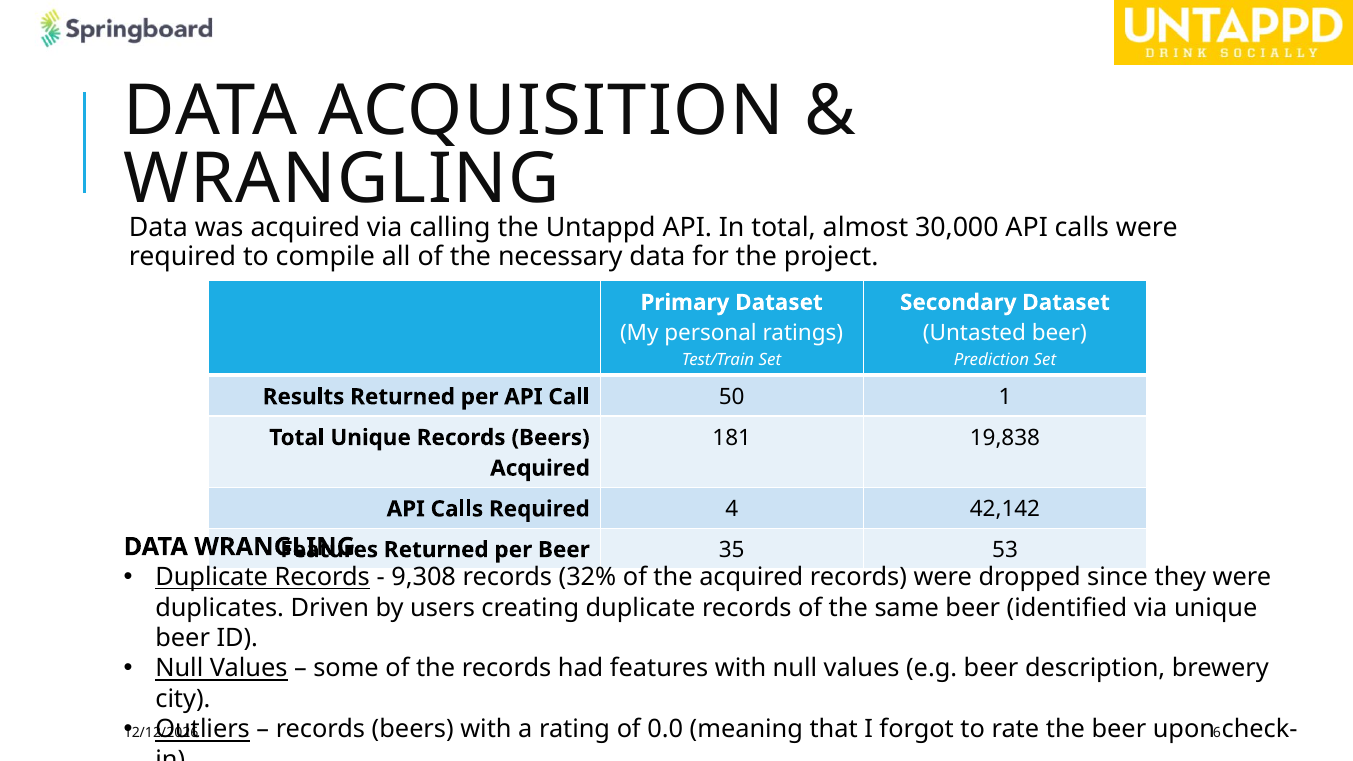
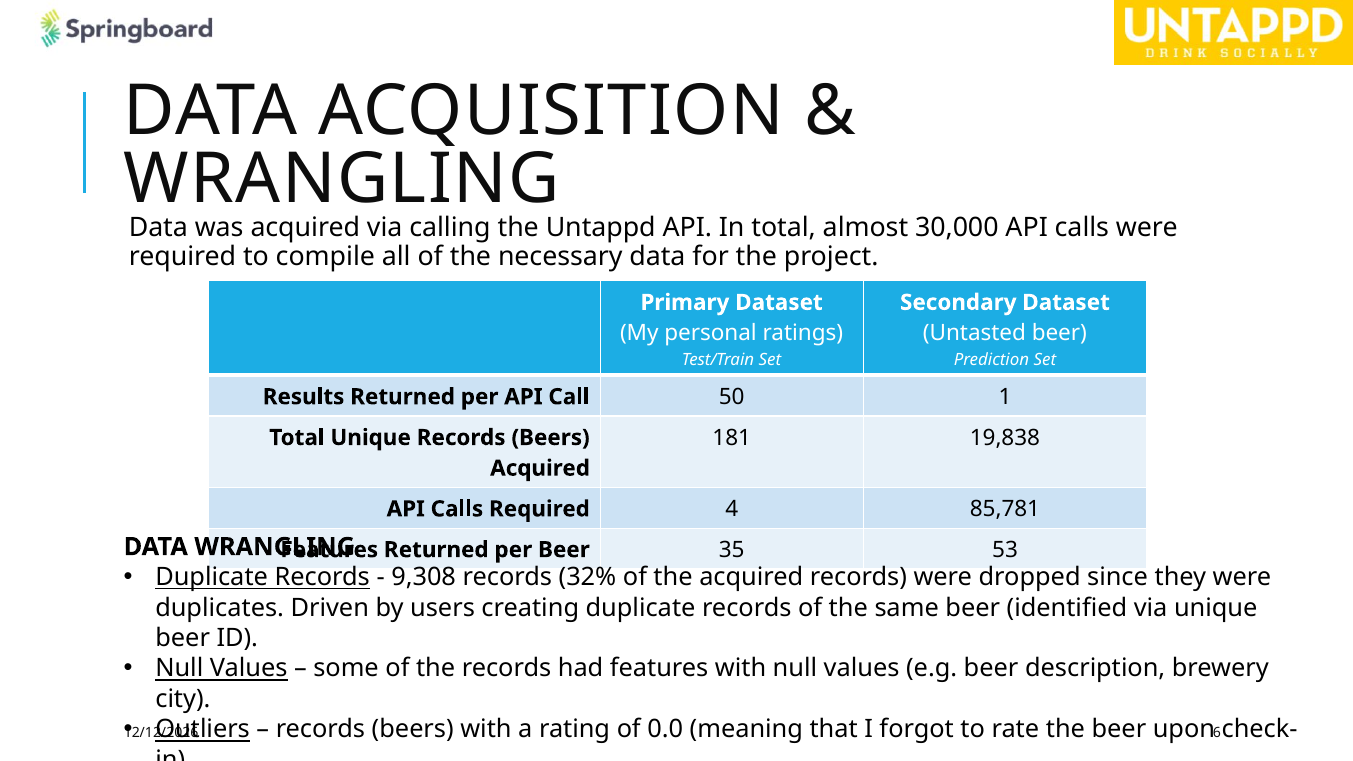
42,142: 42,142 -> 85,781
